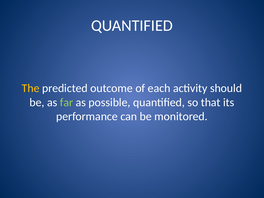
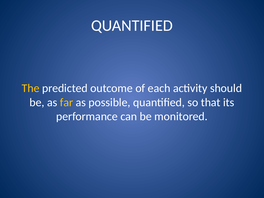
far colour: light green -> yellow
